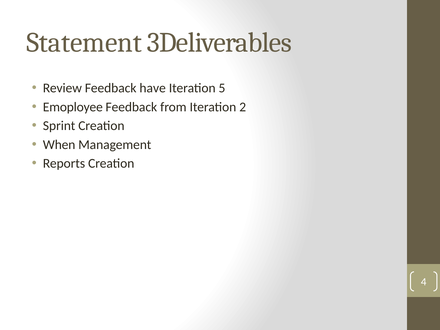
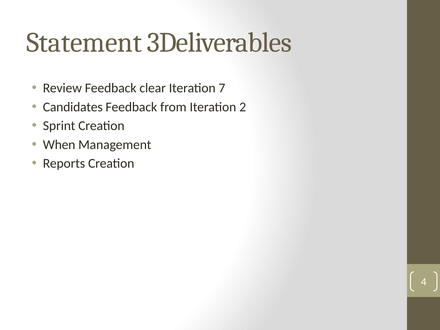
have: have -> clear
5: 5 -> 7
Emoployee: Emoployee -> Candidates
